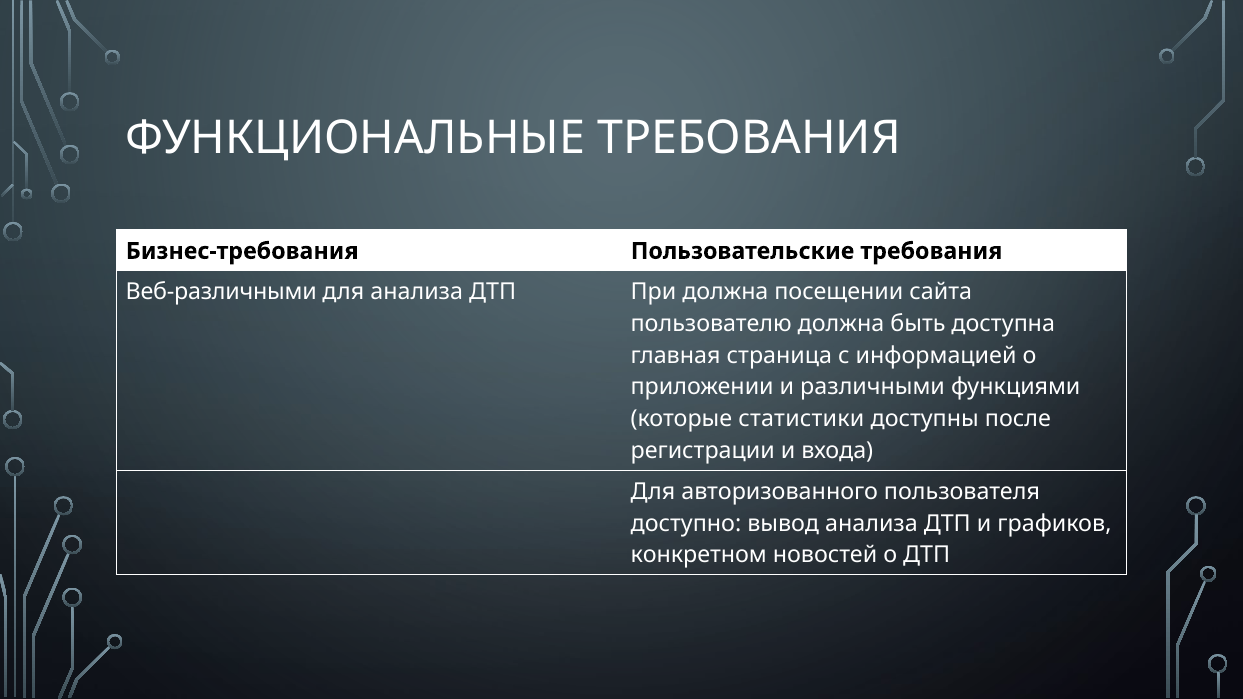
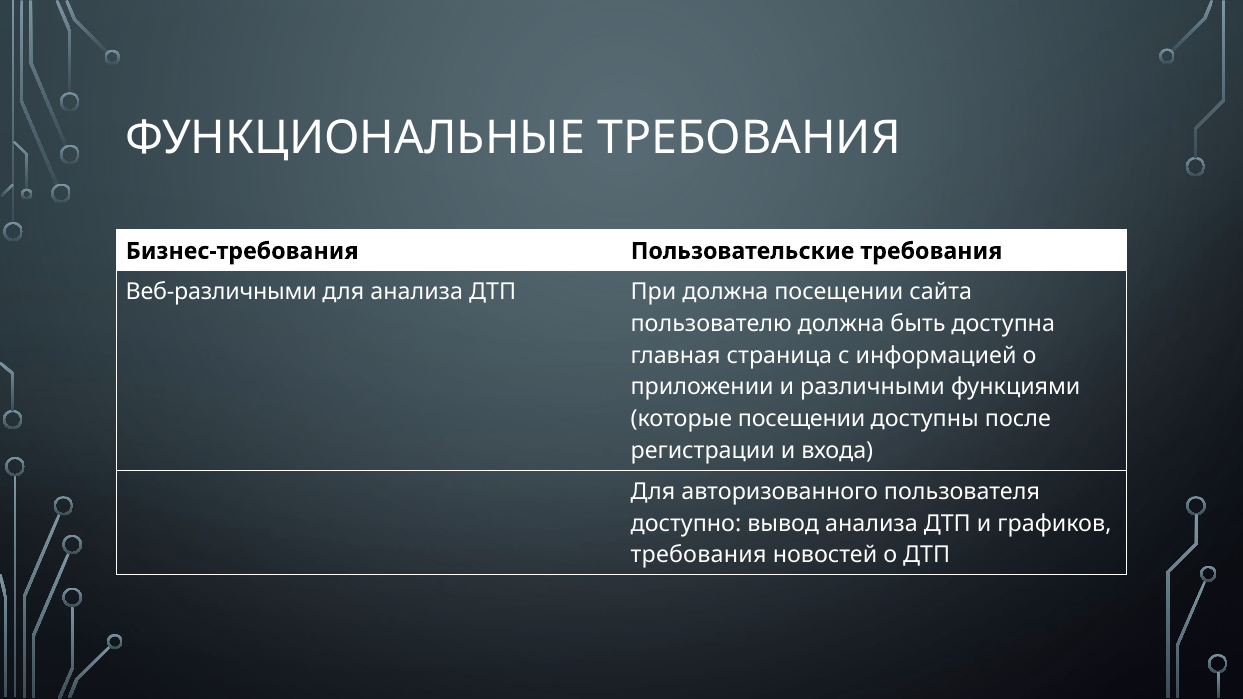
которые статистики: статистики -> посещении
конкретном at (699, 555): конкретном -> требования
